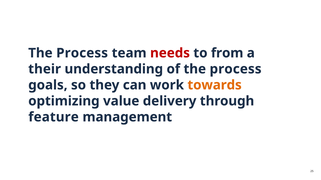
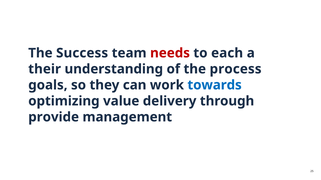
Process at (82, 53): Process -> Success
from: from -> each
towards colour: orange -> blue
feature: feature -> provide
